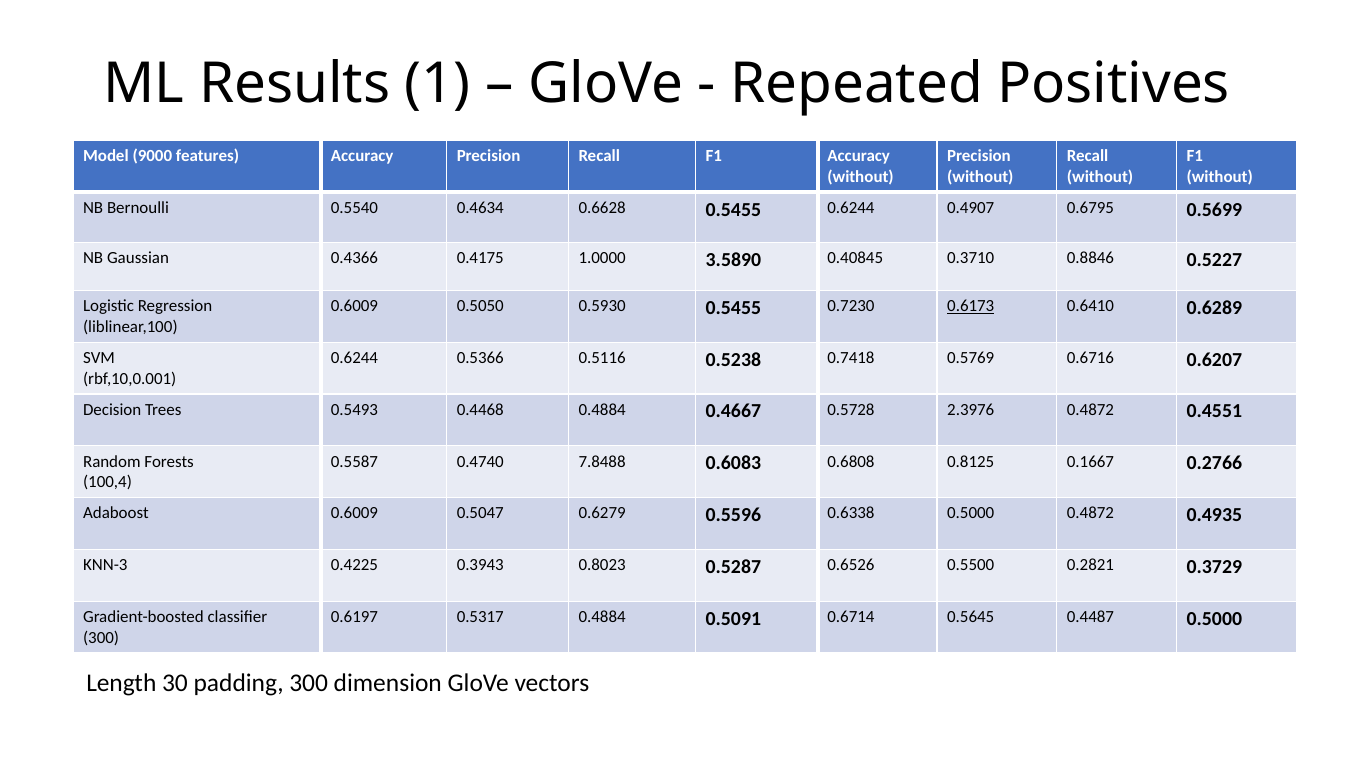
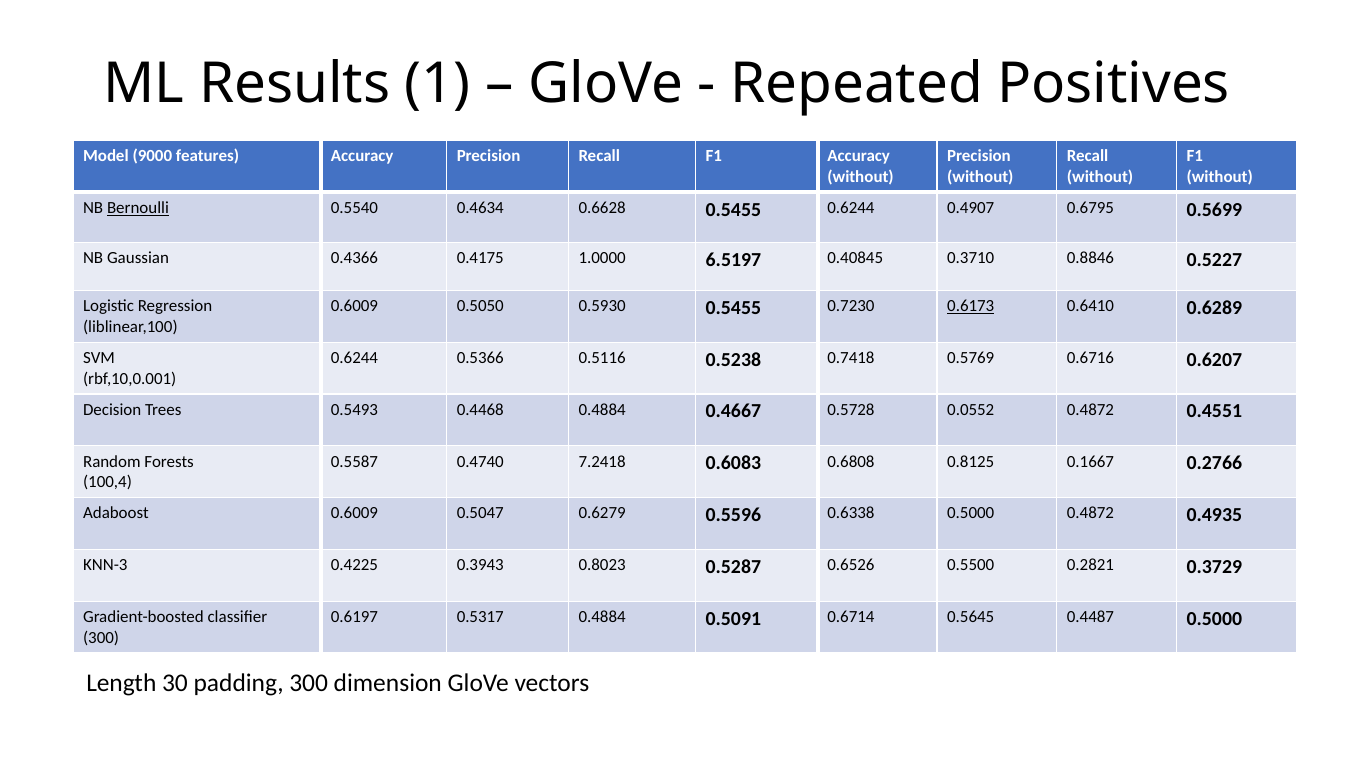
Bernoulli underline: none -> present
3.5890: 3.5890 -> 6.5197
2.3976: 2.3976 -> 0.0552
7.8488: 7.8488 -> 7.2418
